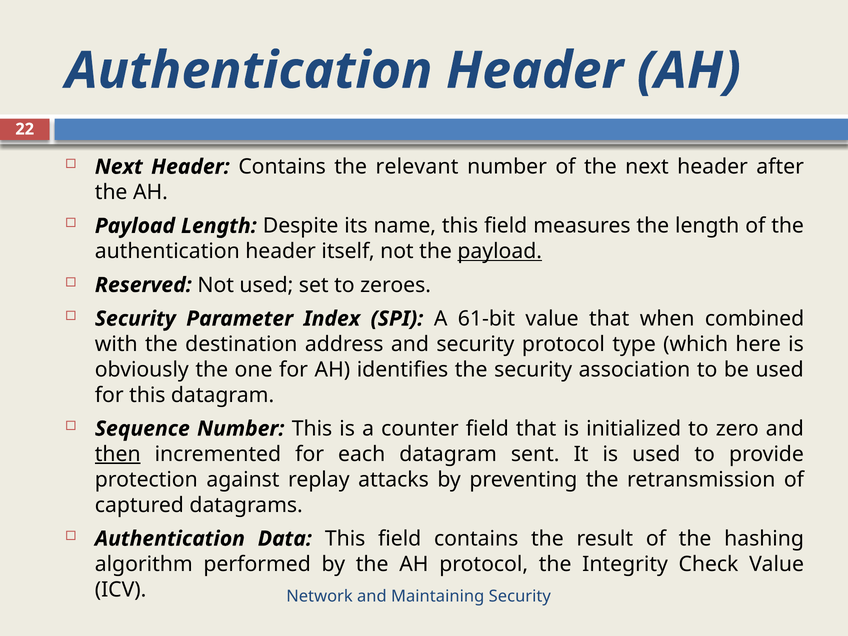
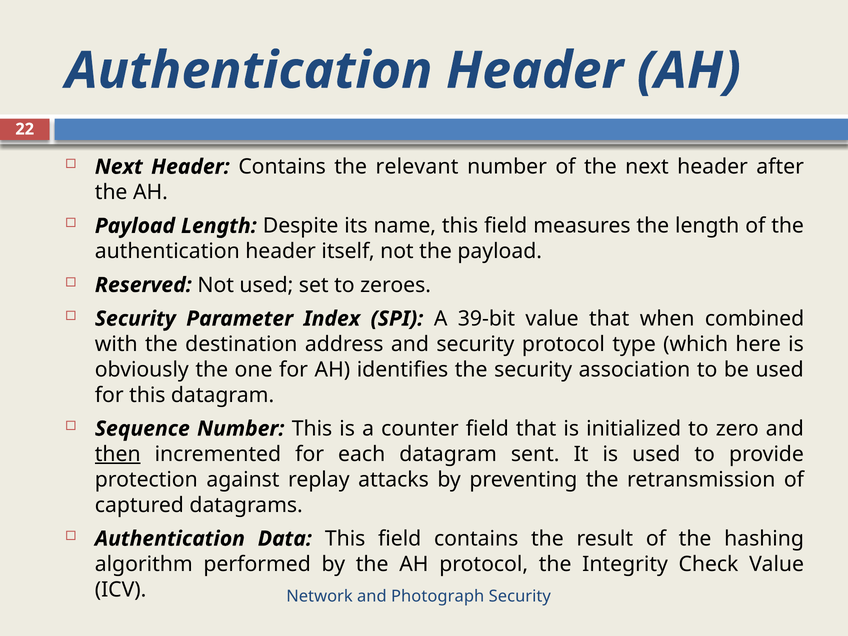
payload at (500, 251) underline: present -> none
61-bit: 61-bit -> 39-bit
Maintaining: Maintaining -> Photograph
